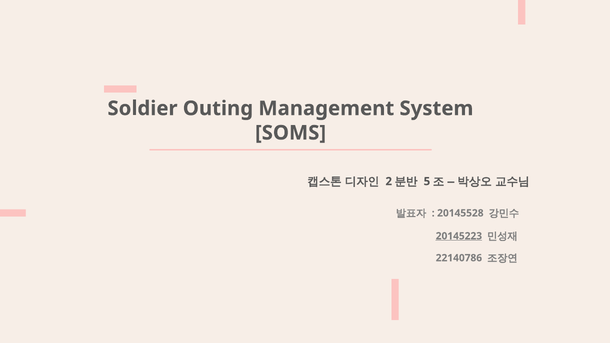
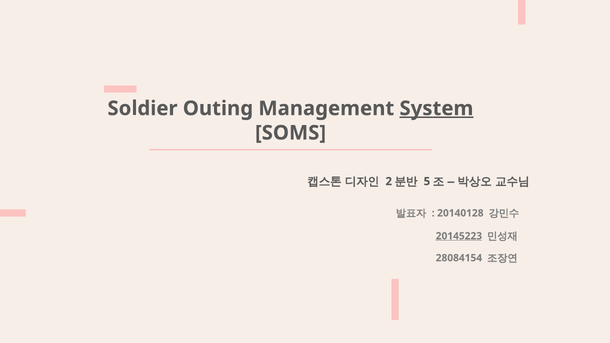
System underline: none -> present
20145528: 20145528 -> 20140128
22140786: 22140786 -> 28084154
